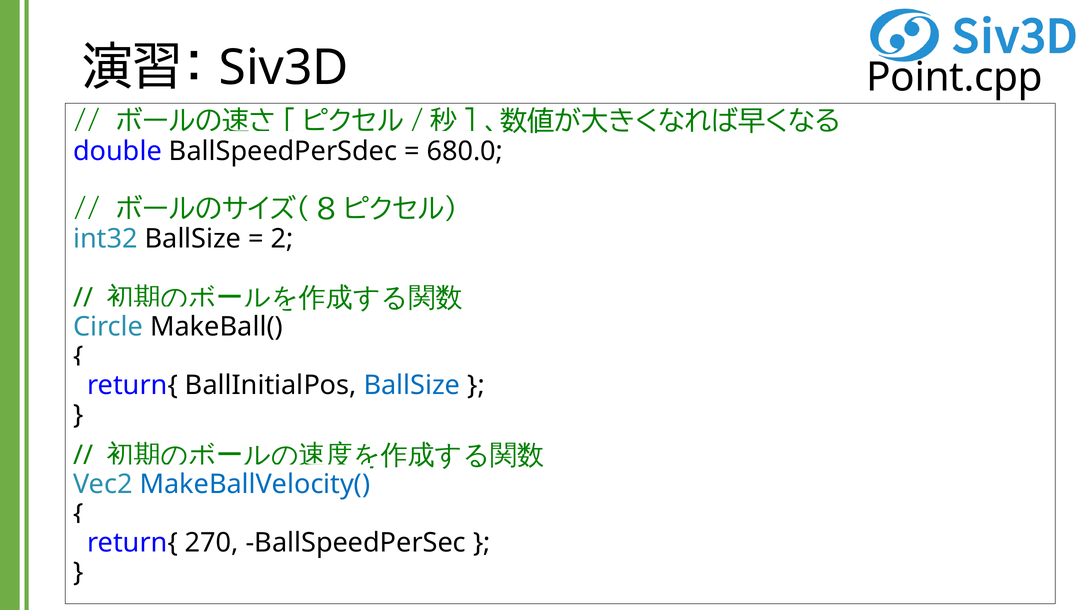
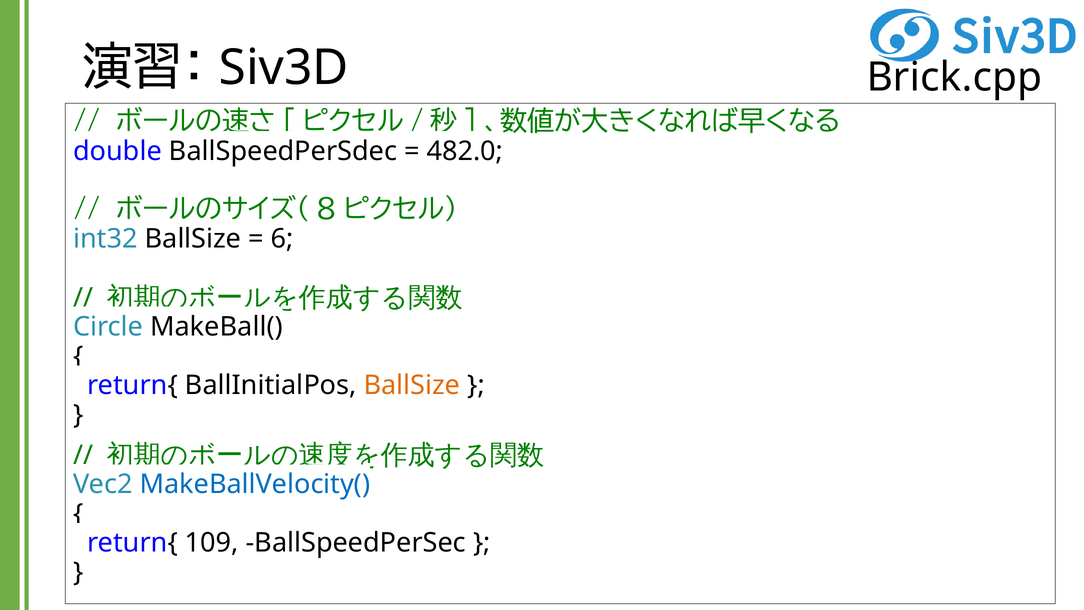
Point.cpp: Point.cpp -> Brick.cpp
680.0: 680.0 -> 482.0
2: 2 -> 6
BallSize at (412, 385) colour: blue -> orange
270: 270 -> 109
